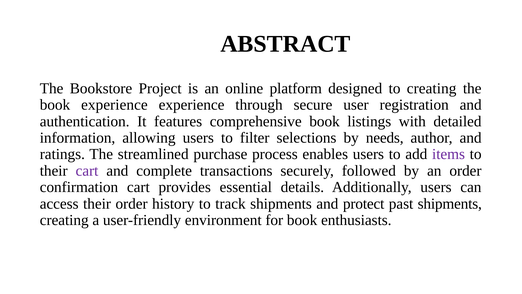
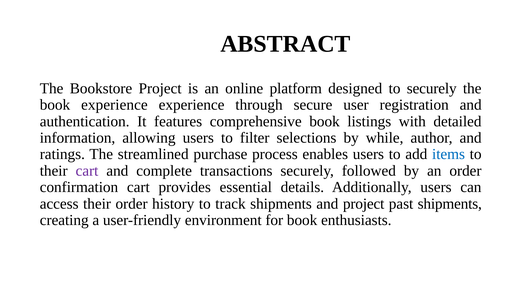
to creating: creating -> securely
needs: needs -> while
items colour: purple -> blue
and protect: protect -> project
